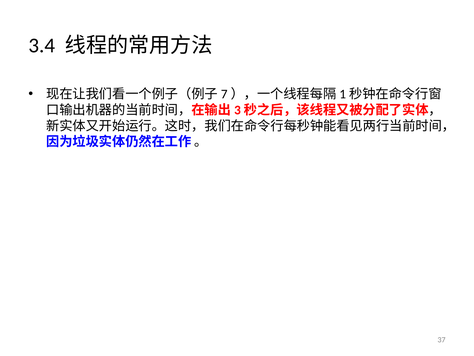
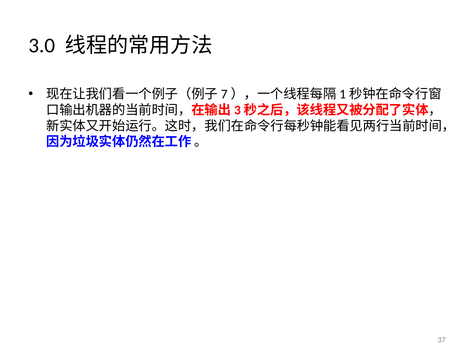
3.4: 3.4 -> 3.0
